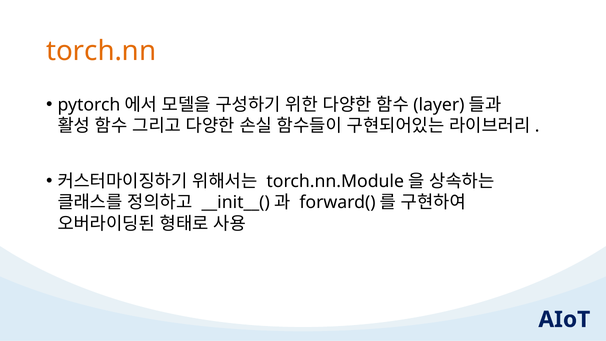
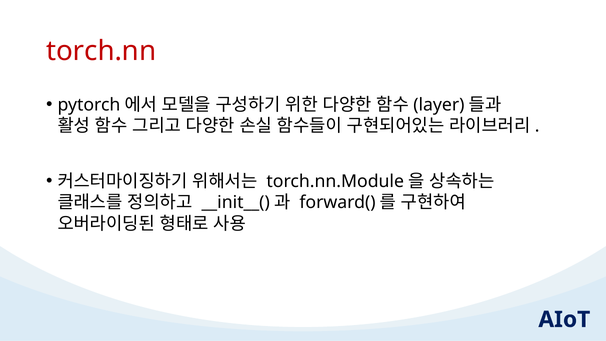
torch.nn colour: orange -> red
